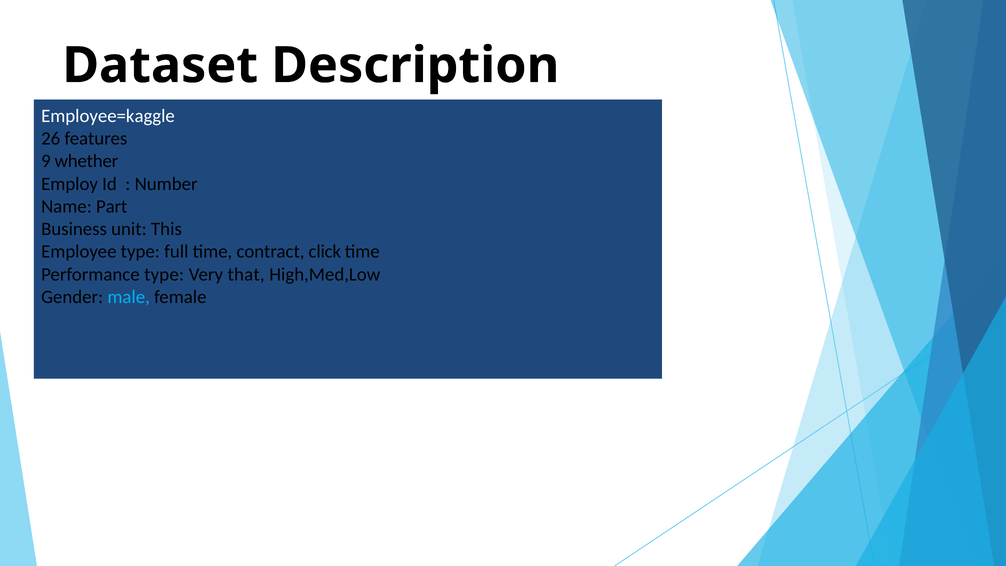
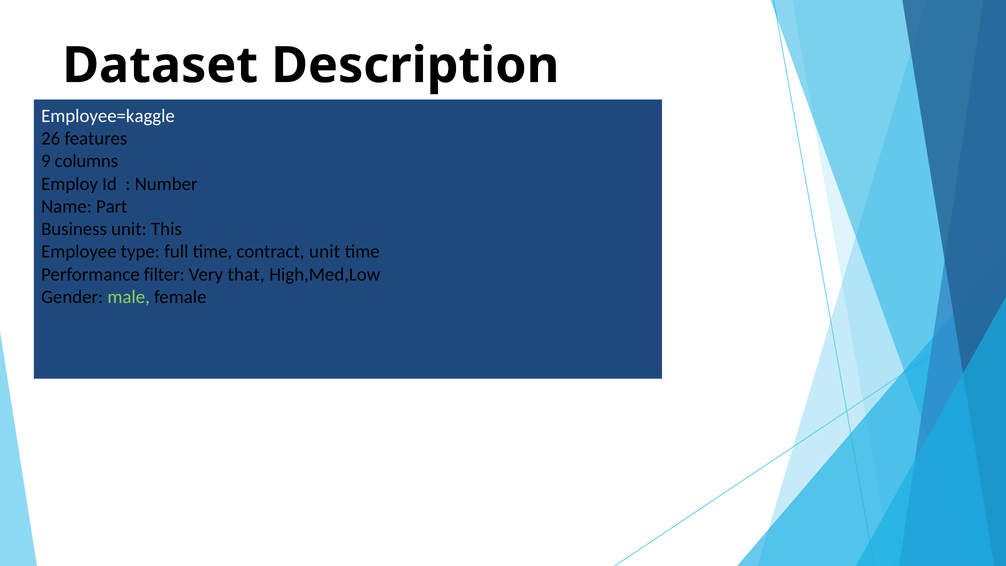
whether: whether -> columns
contract click: click -> unit
Performance type: type -> filter
male colour: light blue -> light green
